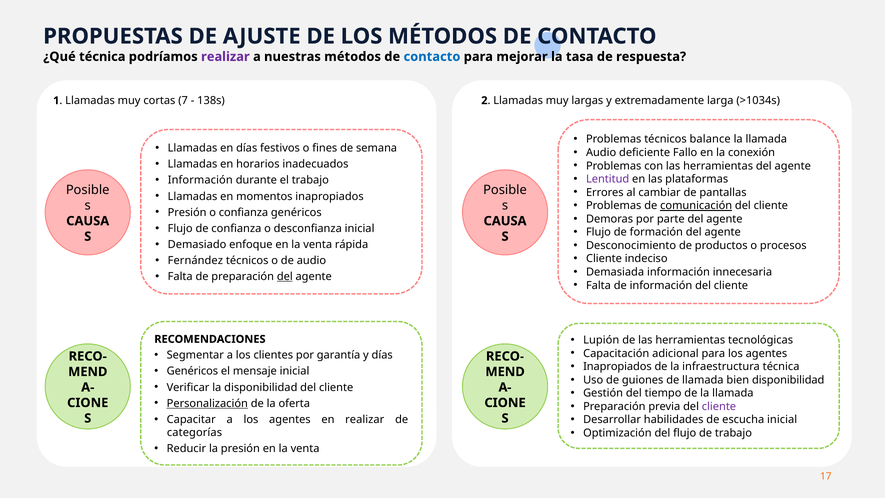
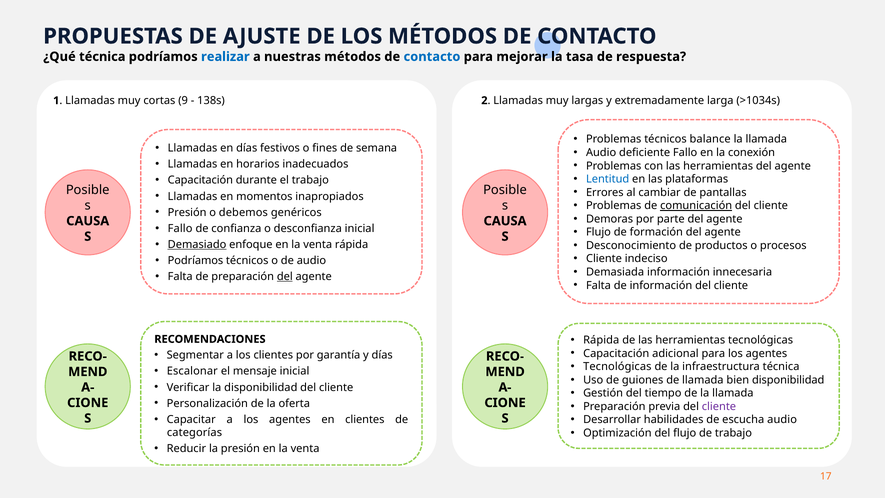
realizar at (225, 57) colour: purple -> blue
7: 7 -> 9
Lentitud colour: purple -> blue
Información at (200, 180): Información -> Capacitación
o confianza: confianza -> debemos
Flujo at (180, 228): Flujo -> Fallo
Demasiado underline: none -> present
Fernández at (195, 260): Fernández -> Podríamos
Lupión at (601, 340): Lupión -> Rápida
Inapropiados at (617, 367): Inapropiados -> Tecnológicas
Genéricos at (192, 371): Genéricos -> Escalonar
Personalización underline: present -> none
en realizar: realizar -> clientes
escucha inicial: inicial -> audio
